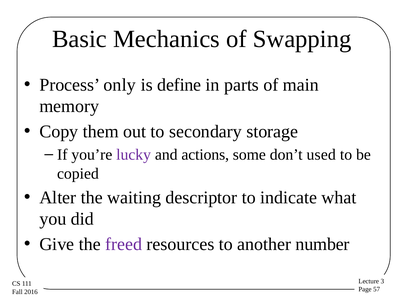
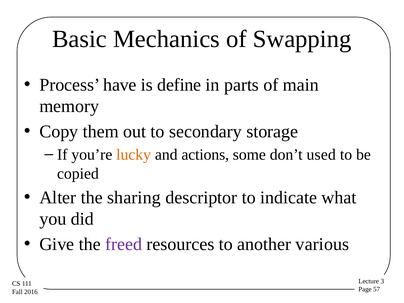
only: only -> have
lucky colour: purple -> orange
waiting: waiting -> sharing
number: number -> various
